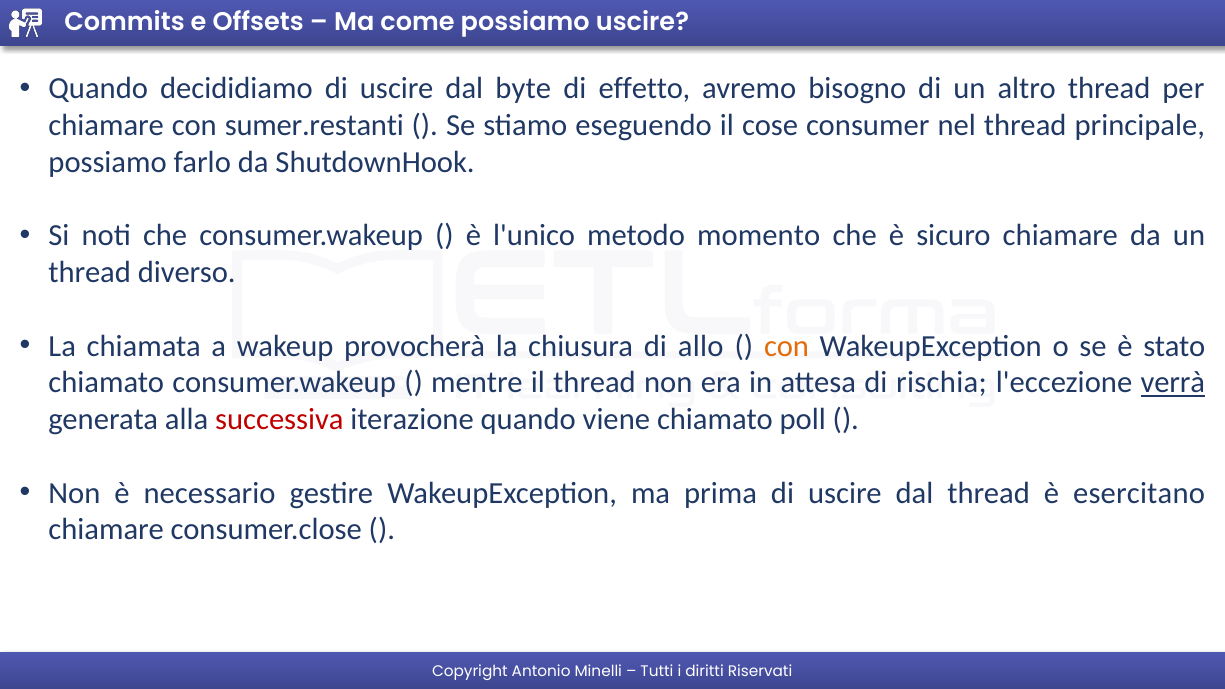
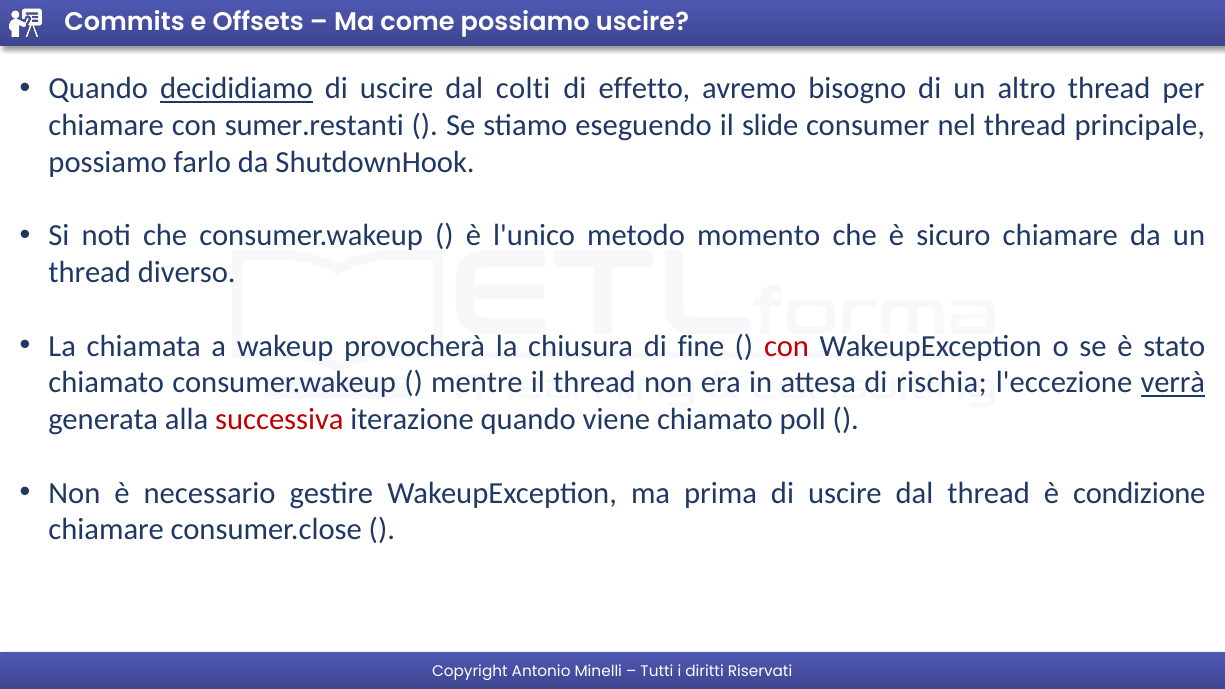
decididiamo underline: none -> present
byte: byte -> colti
cose: cose -> slide
allo: allo -> fine
con at (786, 346) colour: orange -> red
esercitano: esercitano -> condizione
